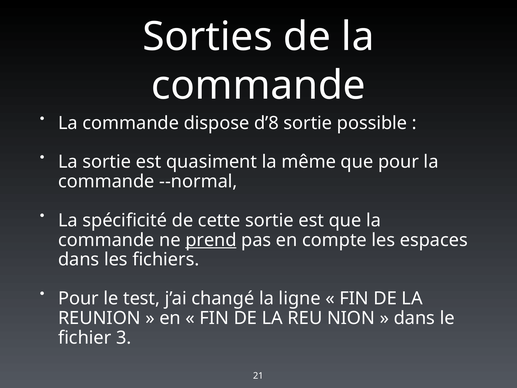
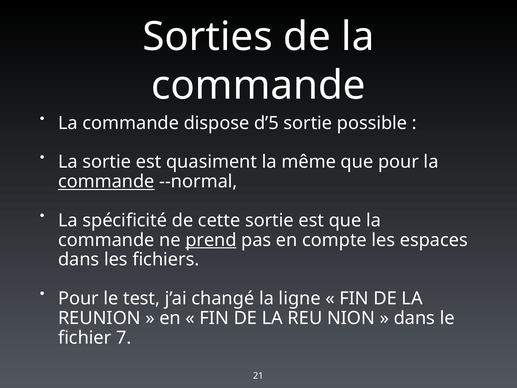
d’8: d’8 -> d’5
commande at (106, 182) underline: none -> present
3: 3 -> 7
